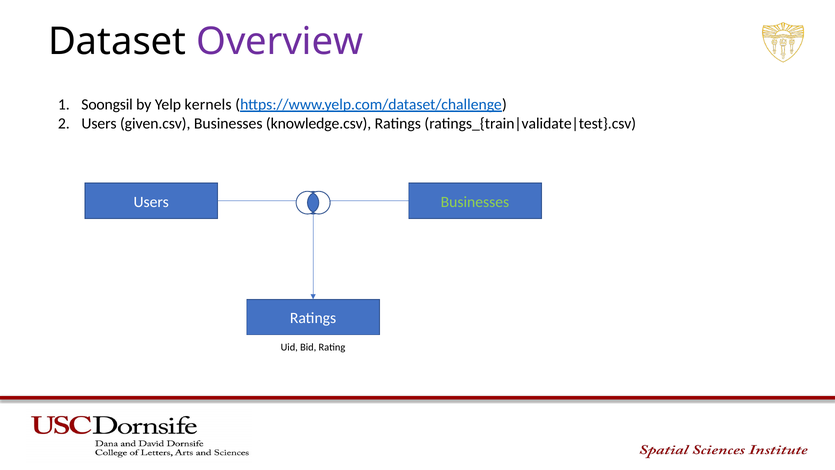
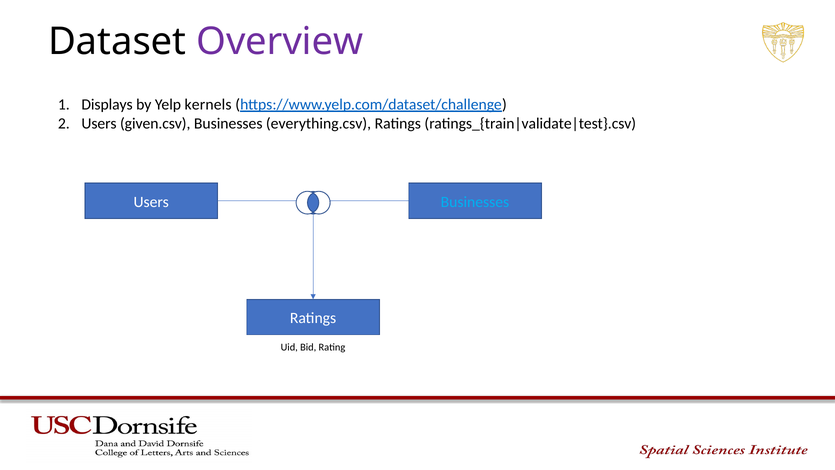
Soongsil: Soongsil -> Displays
knowledge.csv: knowledge.csv -> everything.csv
Businesses at (475, 202) colour: light green -> light blue
